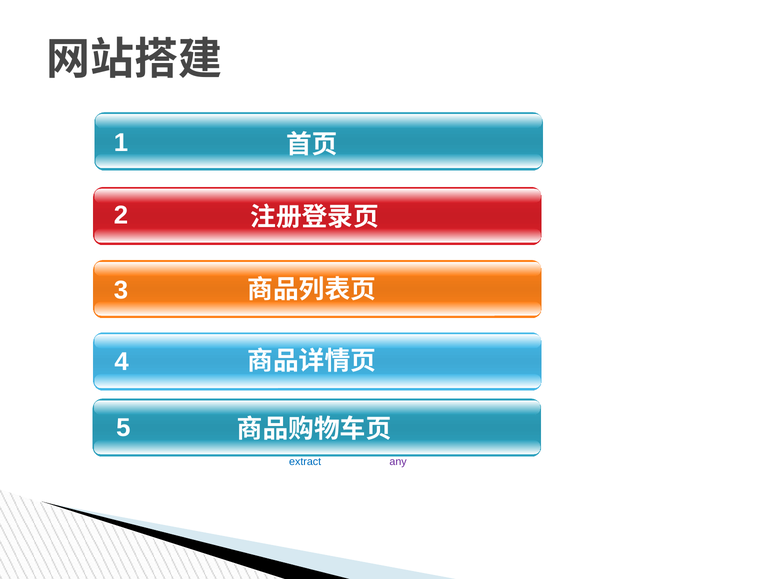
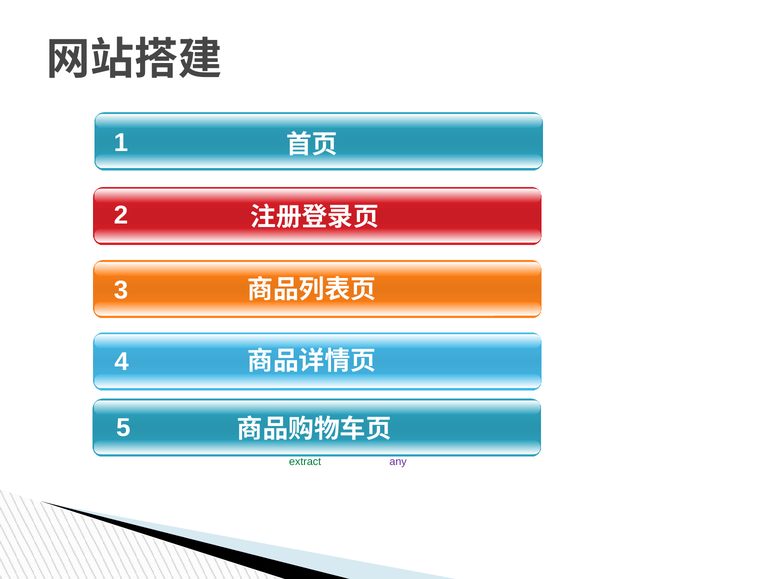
extract colour: blue -> green
